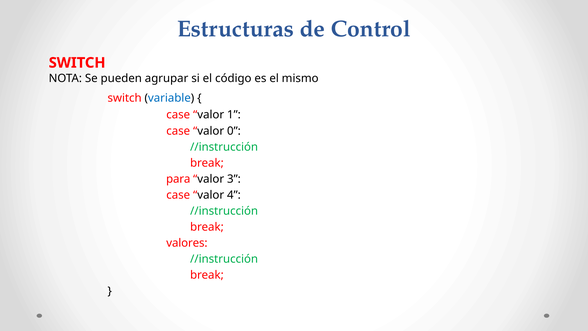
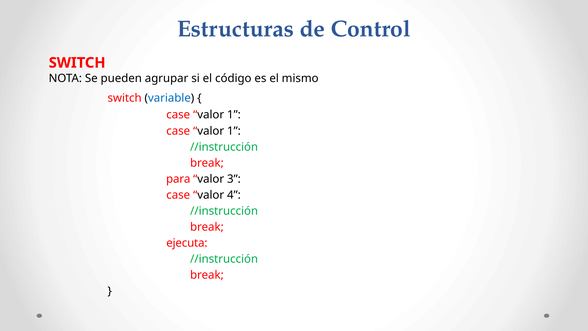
0 at (234, 131): 0 -> 1
valores: valores -> ejecuta
